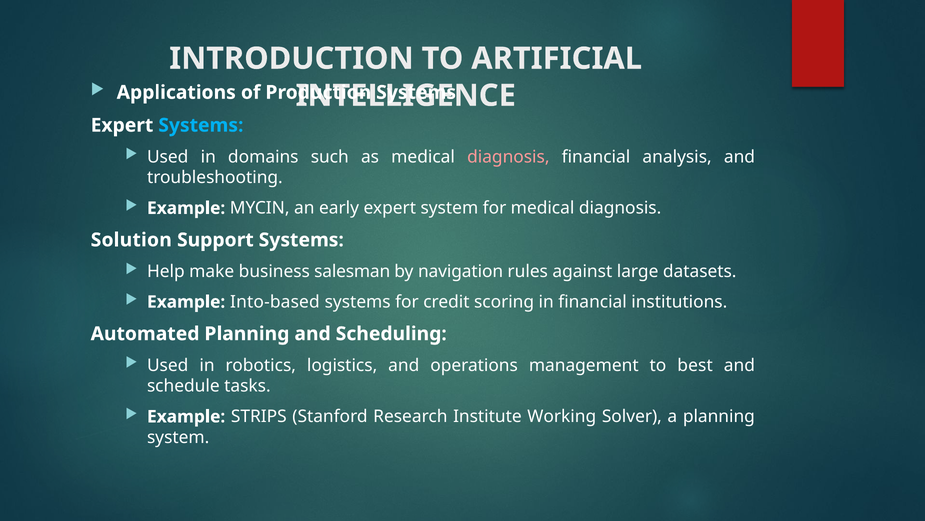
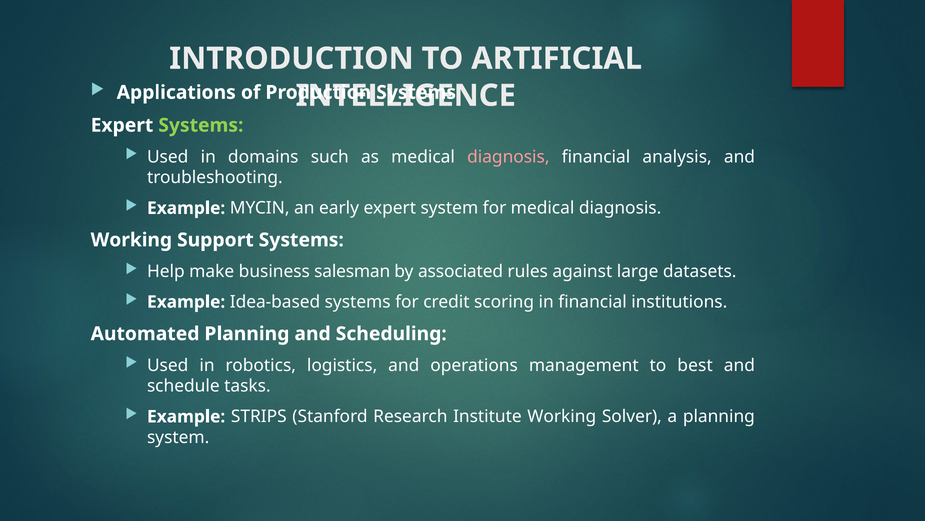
Systems at (201, 125) colour: light blue -> light green
Solution at (131, 240): Solution -> Working
navigation: navigation -> associated
Into-based: Into-based -> Idea-based
